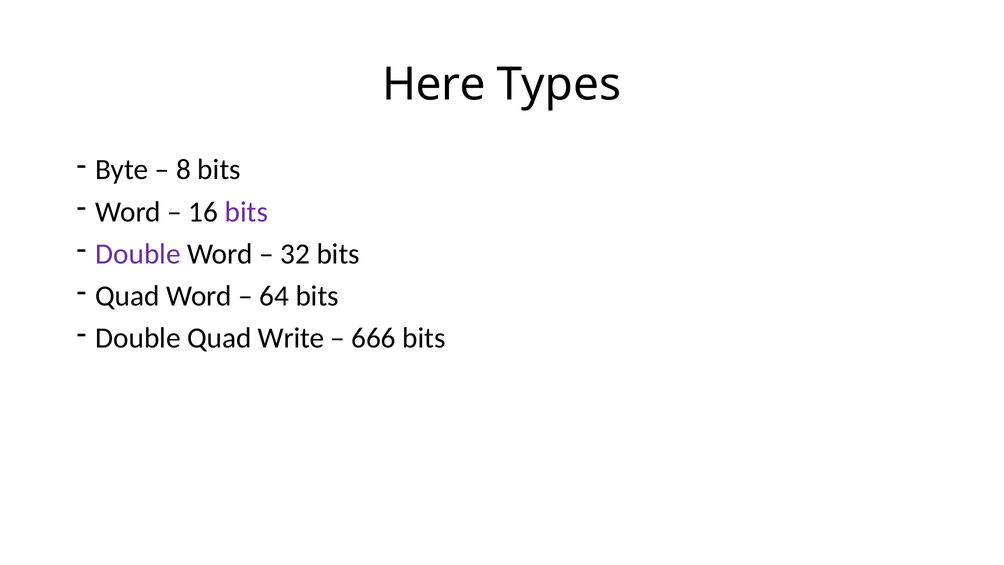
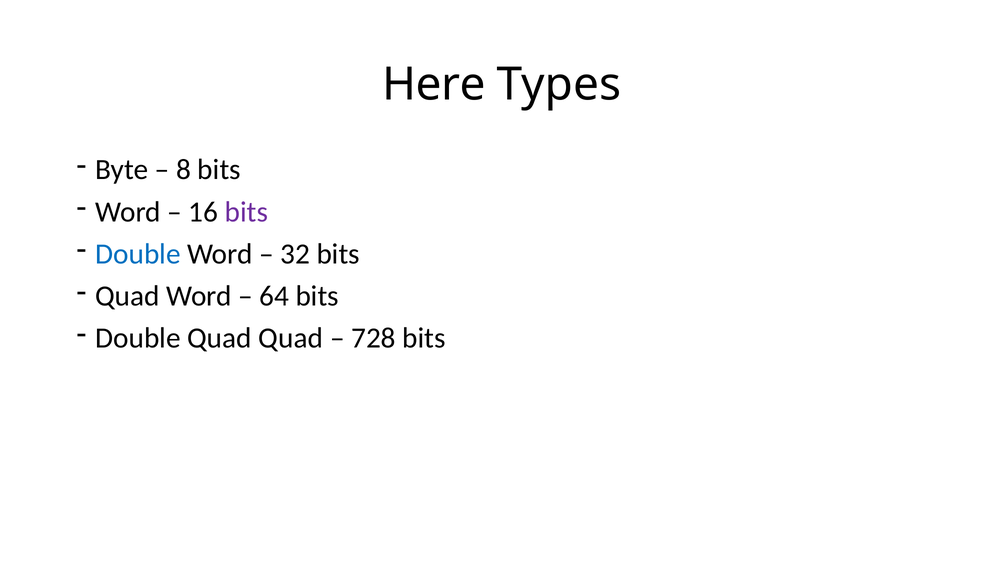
Double at (138, 254) colour: purple -> blue
Quad Write: Write -> Quad
666: 666 -> 728
